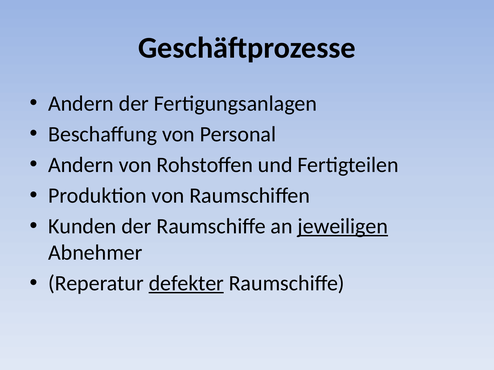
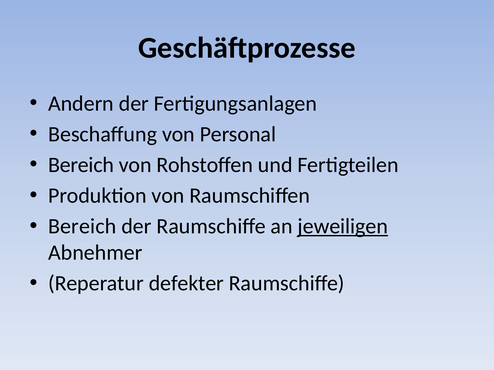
Andern at (81, 165): Andern -> Bereich
Kunden at (82, 227): Kunden -> Bereich
defekter underline: present -> none
